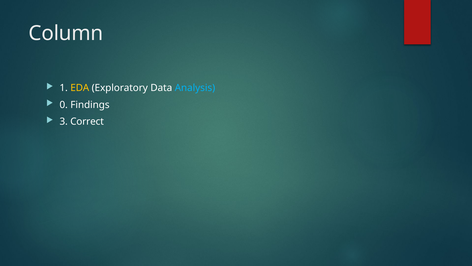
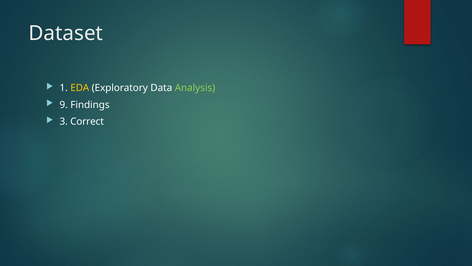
Column: Column -> Dataset
Analysis colour: light blue -> light green
0: 0 -> 9
